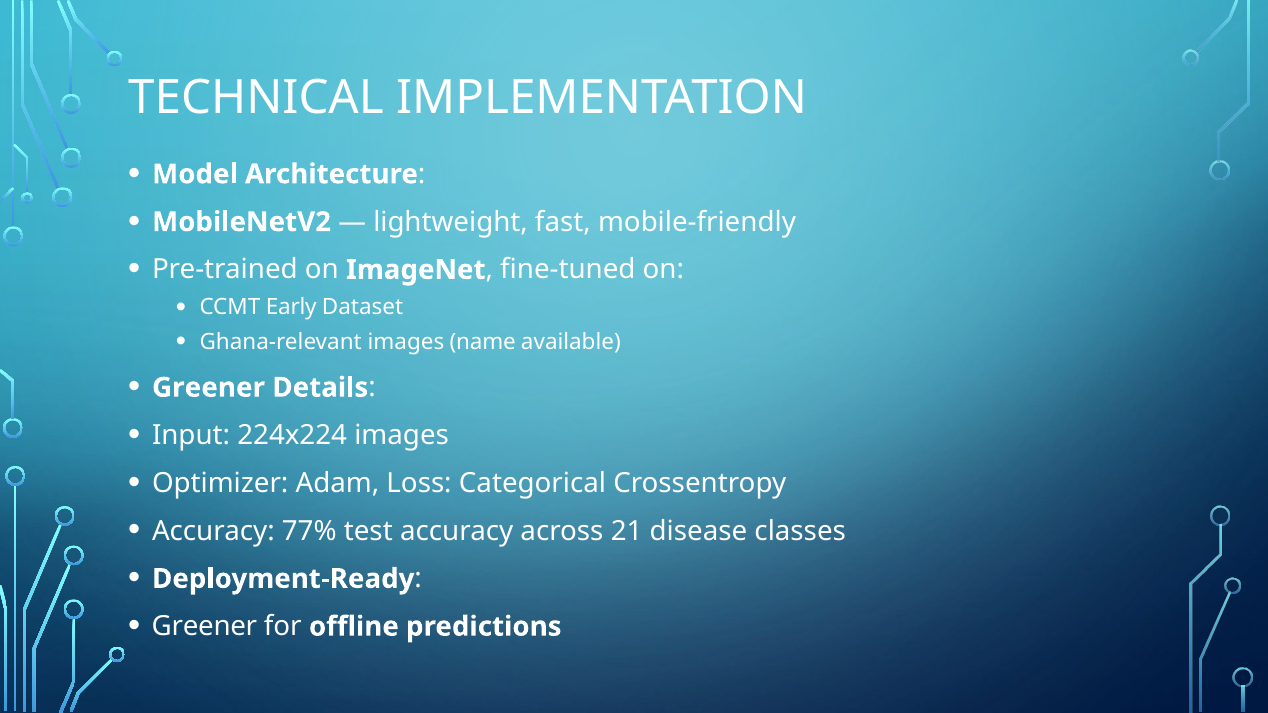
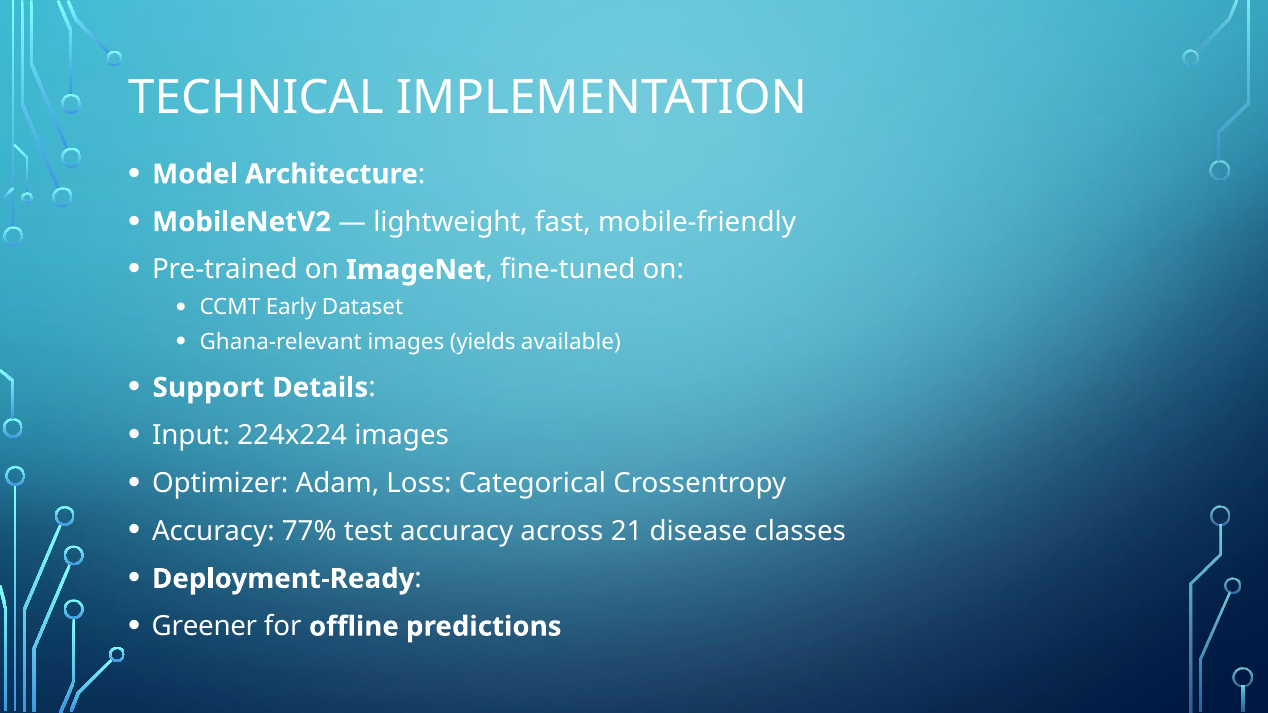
name: name -> yields
Greener at (209, 388): Greener -> Support
